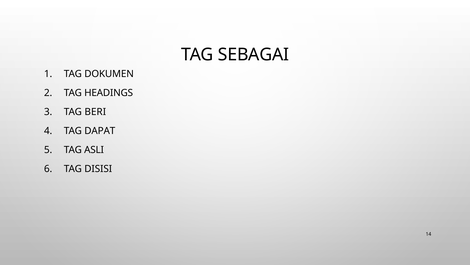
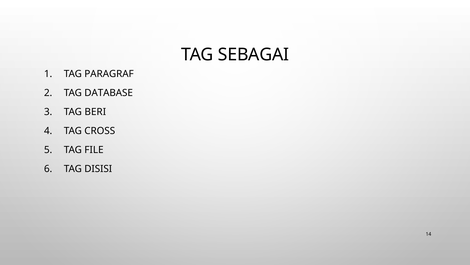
DOKUMEN: DOKUMEN -> PARAGRAF
HEADINGS: HEADINGS -> DATABASE
DAPAT: DAPAT -> CROSS
ASLI: ASLI -> FILE
